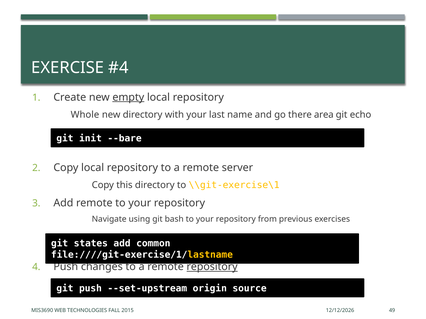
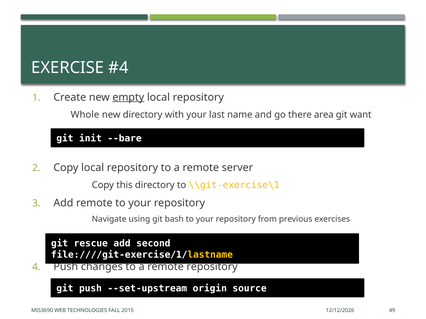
echo: echo -> want
states: states -> rescue
common: common -> second
repository at (212, 267) underline: present -> none
